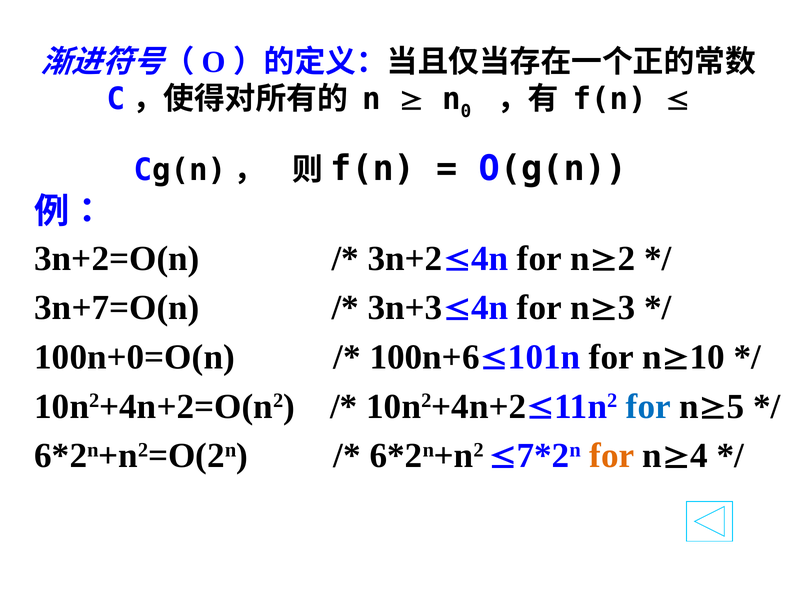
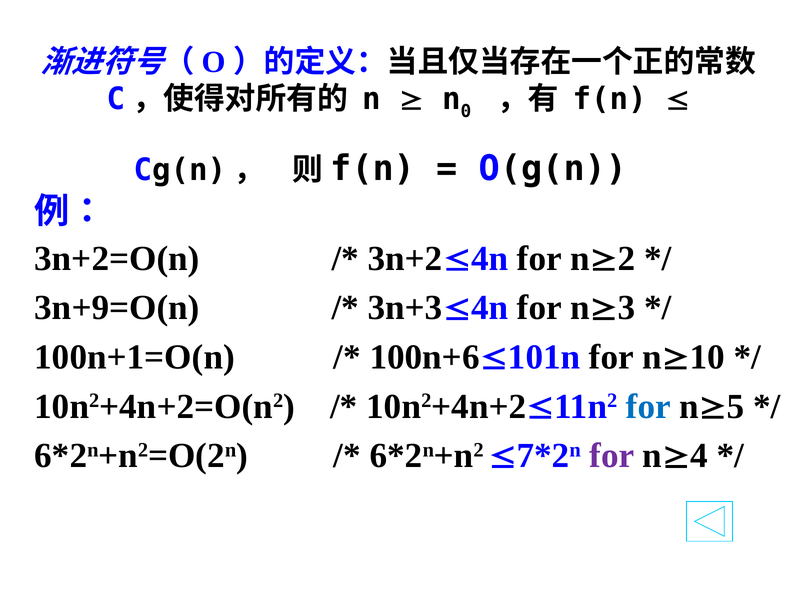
3n+7=O(n: 3n+7=O(n -> 3n+9=O(n
100n+0=O(n: 100n+0=O(n -> 100n+1=O(n
for at (612, 456) colour: orange -> purple
